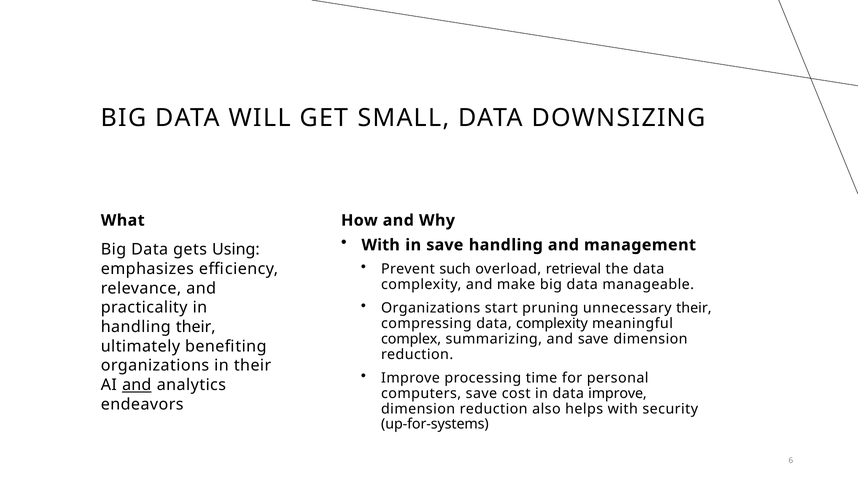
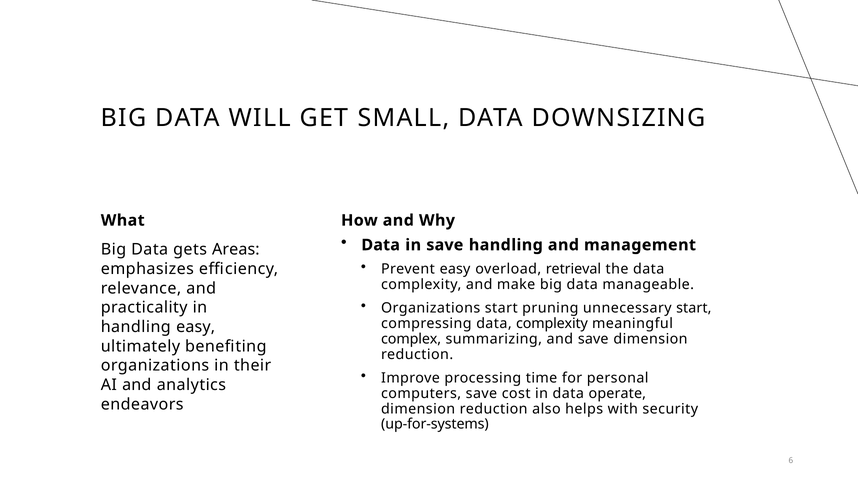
With at (381, 245): With -> Data
Using: Using -> Areas
Prevent such: such -> easy
unnecessary their: their -> start
handling their: their -> easy
and at (137, 385) underline: present -> none
data improve: improve -> operate
